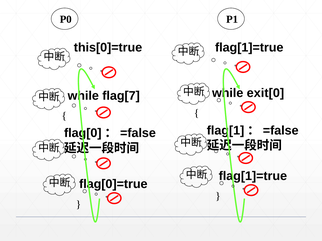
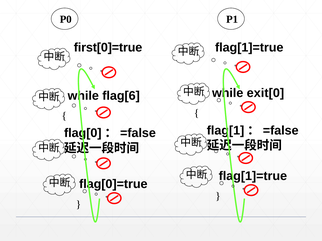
this[0]=true: this[0]=true -> first[0]=true
flag[7: flag[7 -> flag[6
